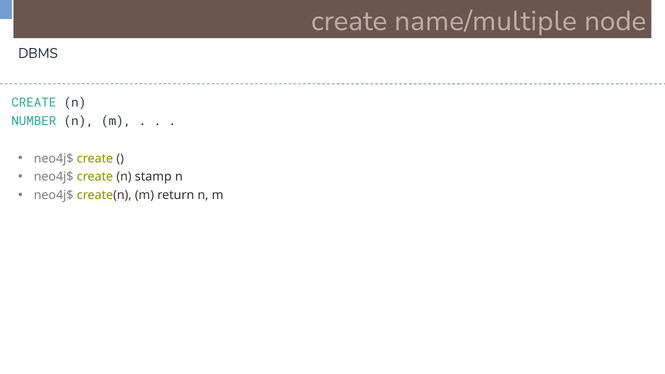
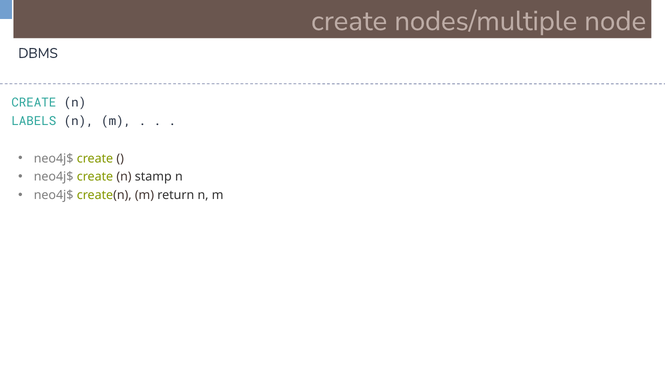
name/multiple: name/multiple -> nodes/multiple
NUMBER: NUMBER -> LABELS
